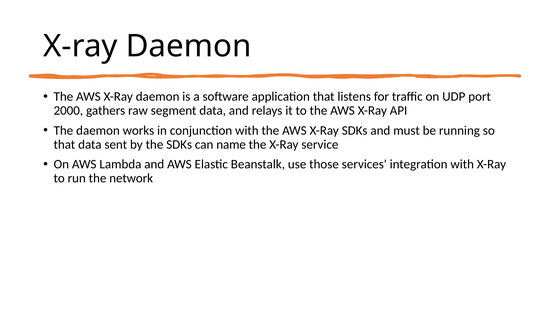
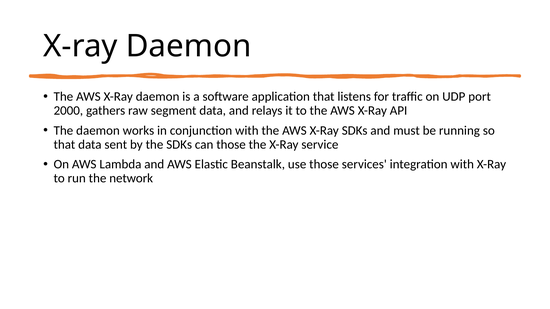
can name: name -> those
